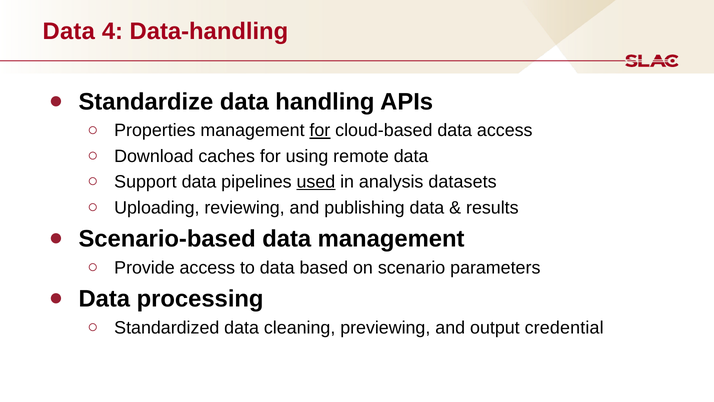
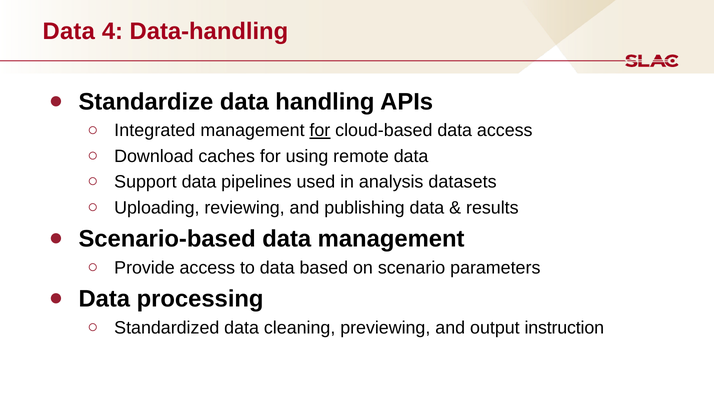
Properties: Properties -> Integrated
used underline: present -> none
credential: credential -> instruction
